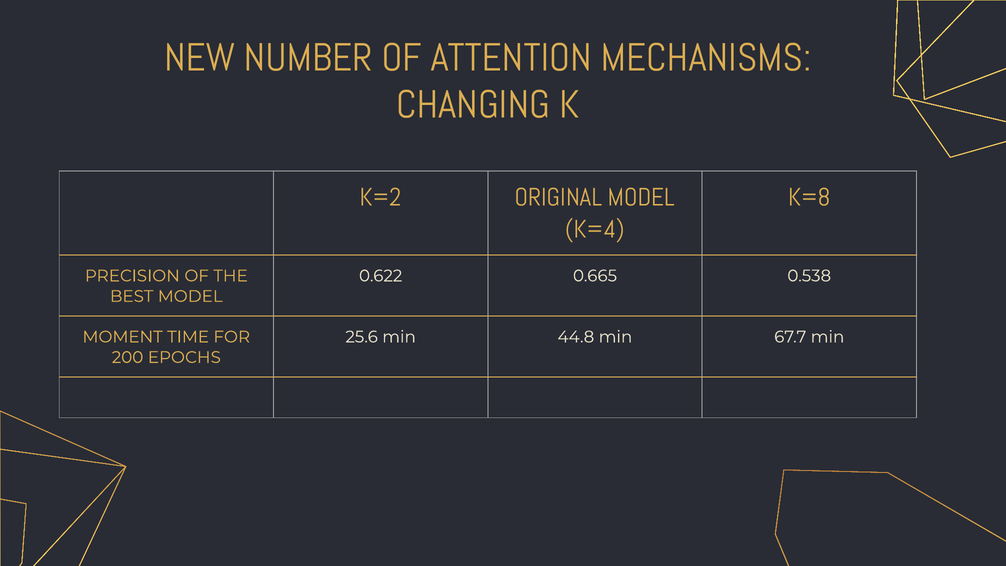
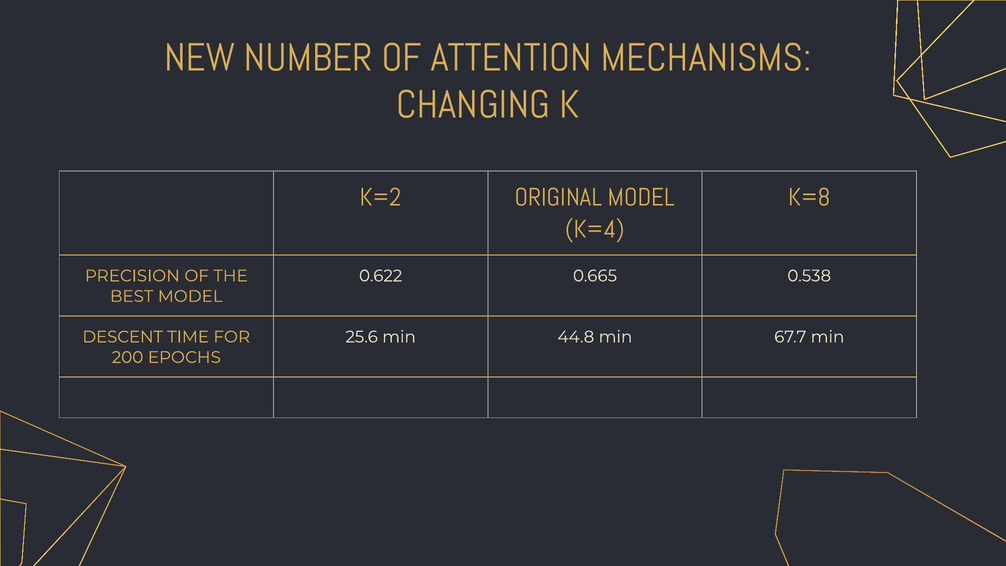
MOMENT: MOMENT -> DESCENT
